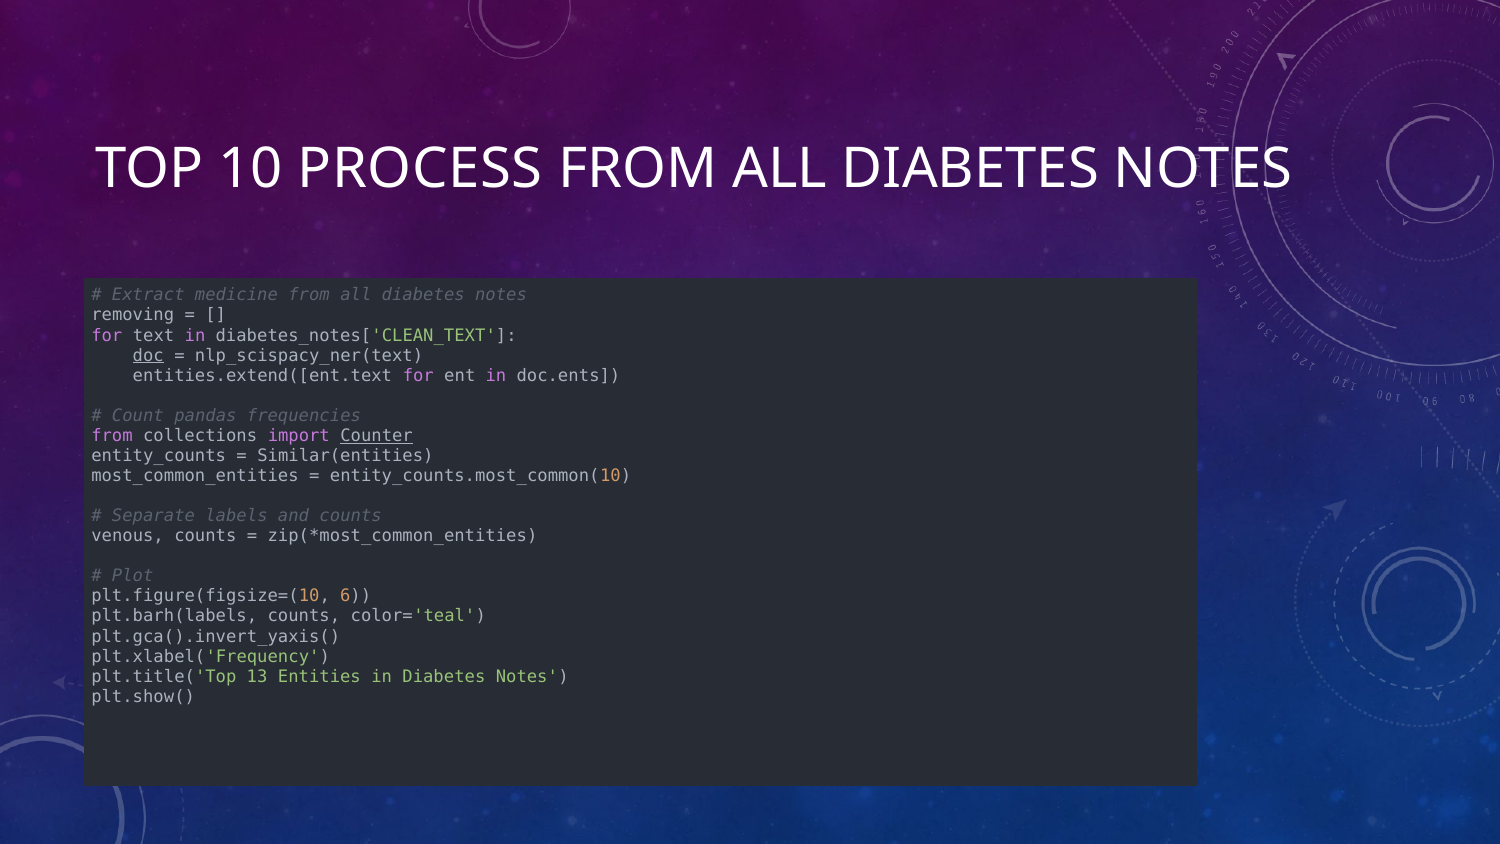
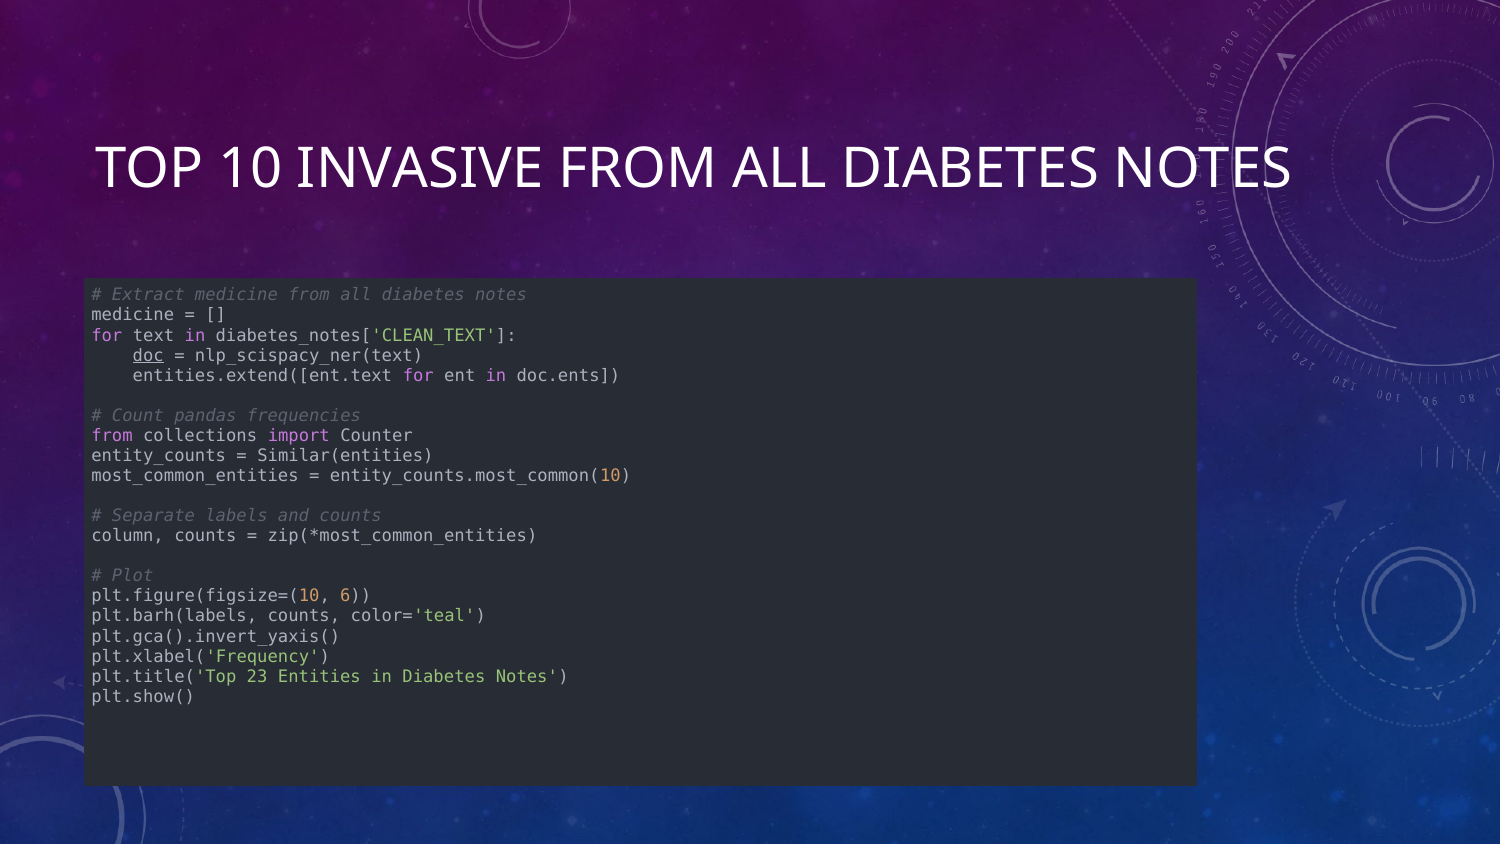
PROCESS: PROCESS -> INVASIVE
removing at (133, 315): removing -> medicine
Counter underline: present -> none
venous: venous -> column
13: 13 -> 23
